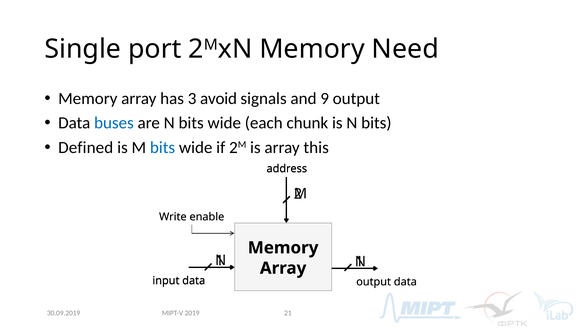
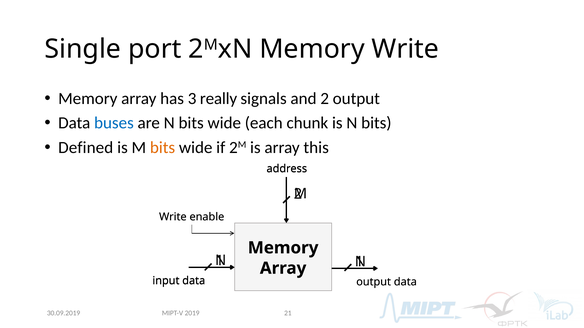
Memory Need: Need -> Write
avoid: avoid -> really
and 9: 9 -> 2
bits at (163, 148) colour: blue -> orange
